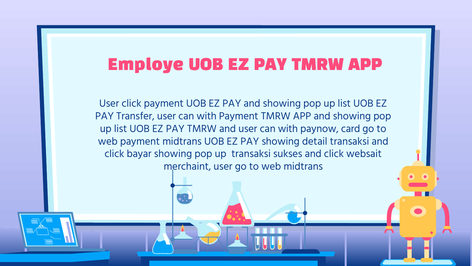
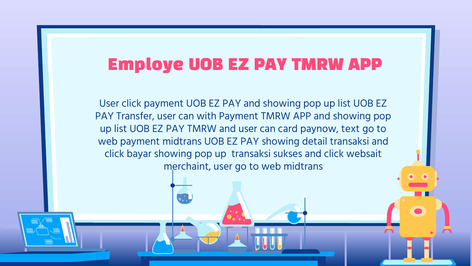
and user can with: with -> card
card: card -> text
